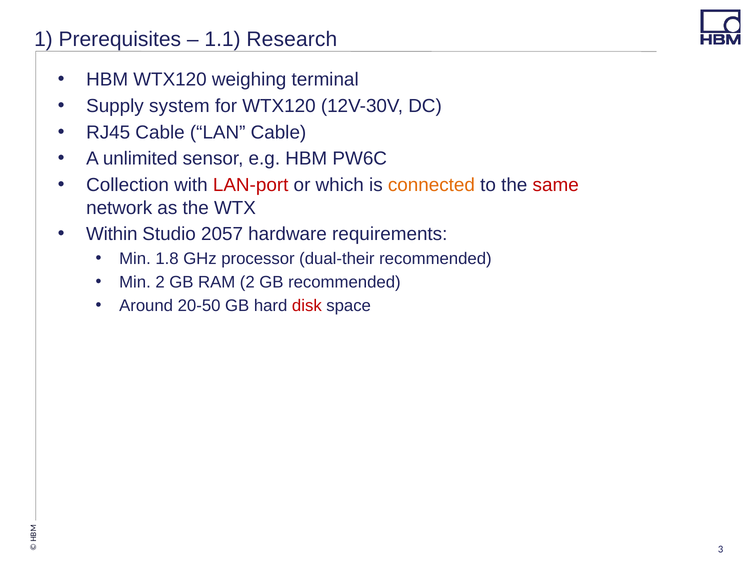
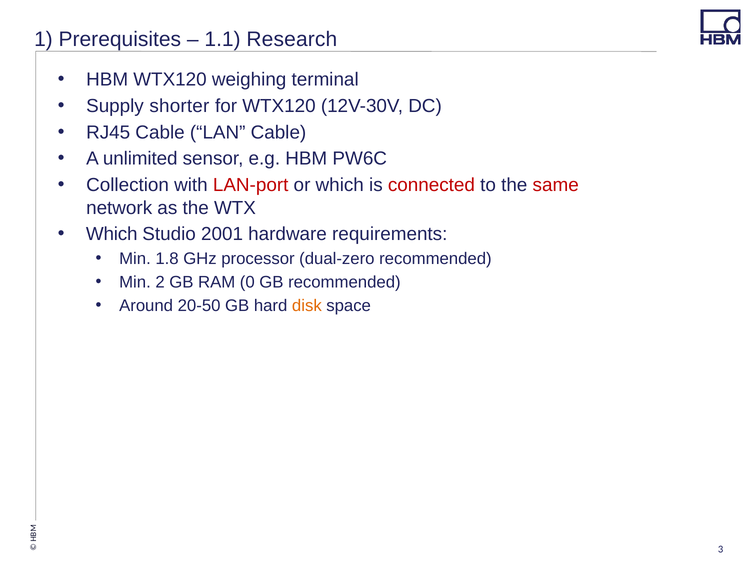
system: system -> shorter
connected colour: orange -> red
Within at (112, 234): Within -> Which
2057: 2057 -> 2001
dual-their: dual-their -> dual-zero
RAM 2: 2 -> 0
disk colour: red -> orange
